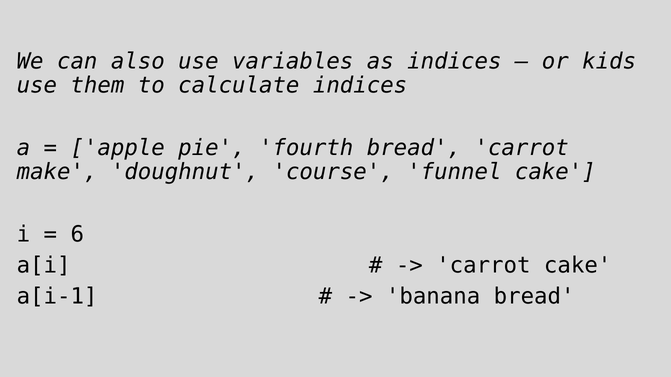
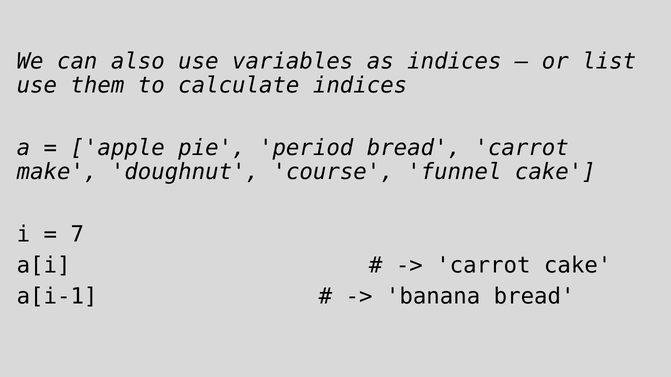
kids: kids -> list
fourth: fourth -> period
6: 6 -> 7
